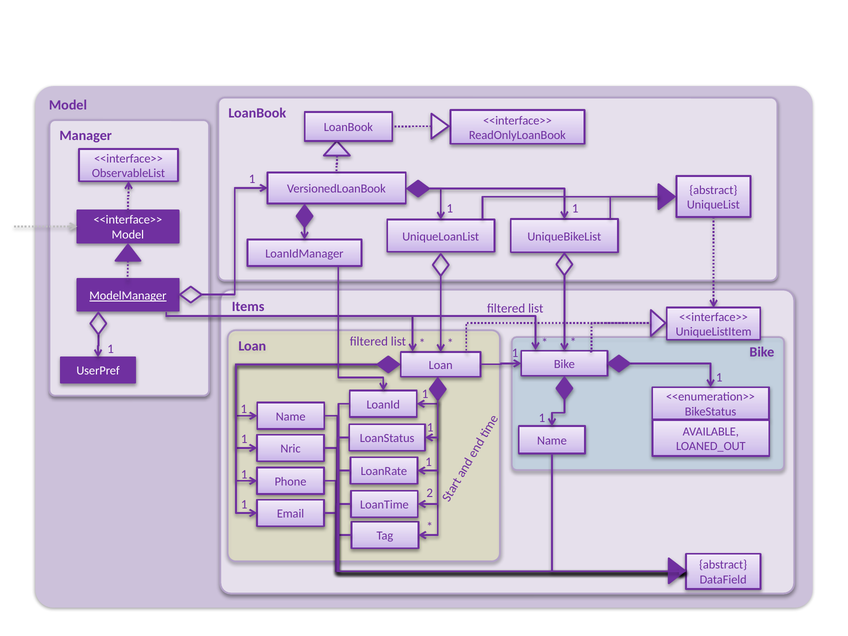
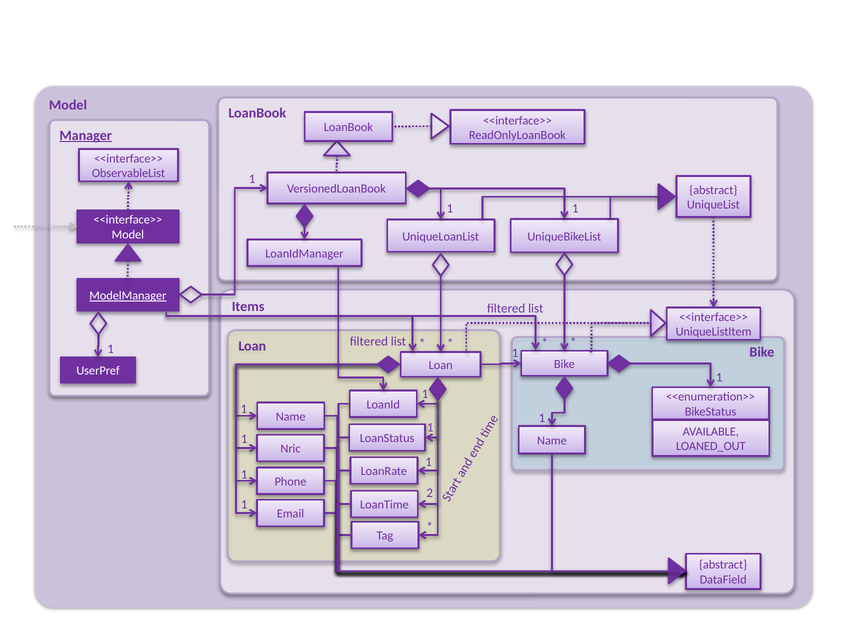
Manager underline: none -> present
